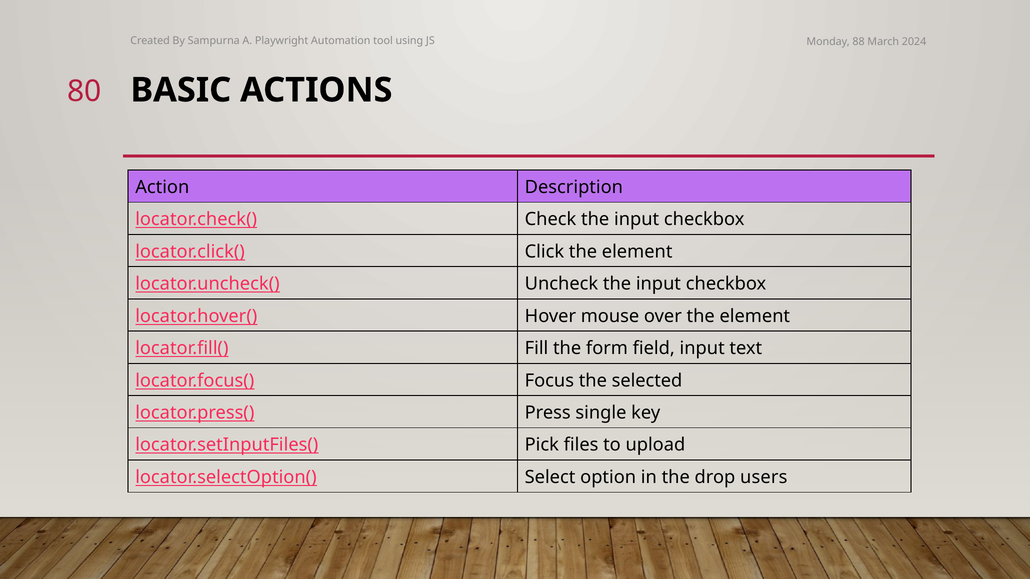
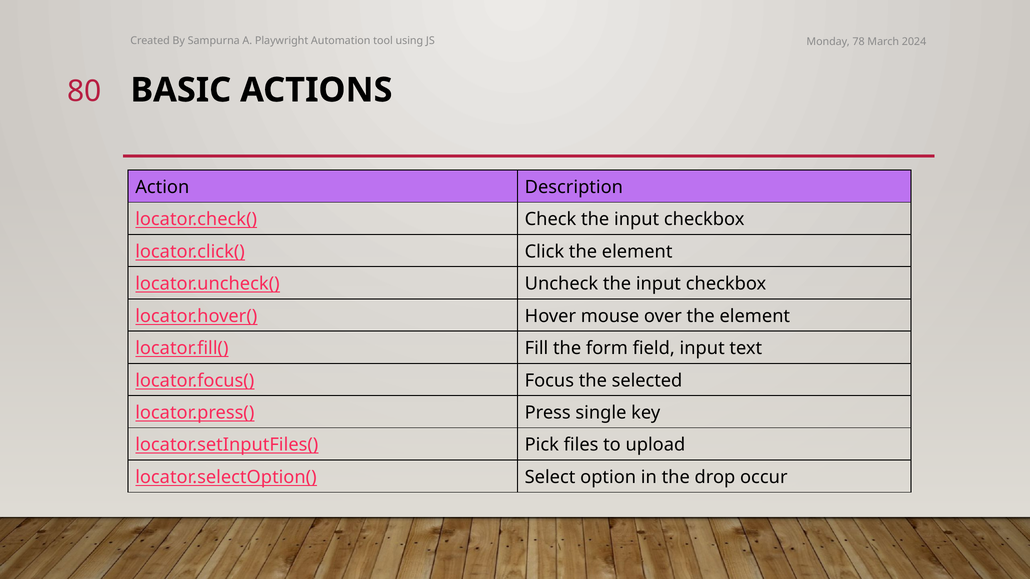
88: 88 -> 78
users: users -> occur
